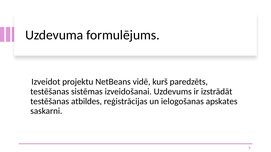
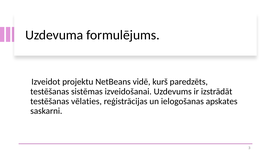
atbildes: atbildes -> vēlaties
